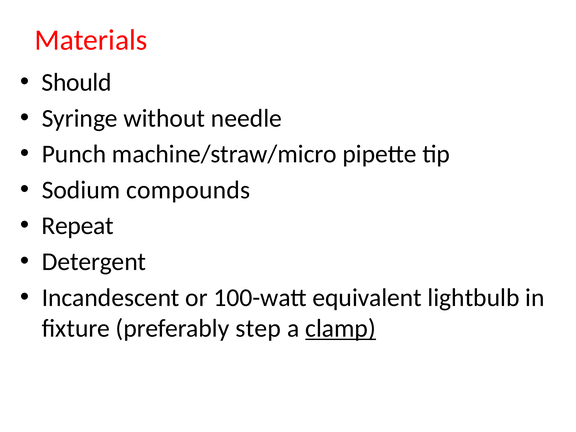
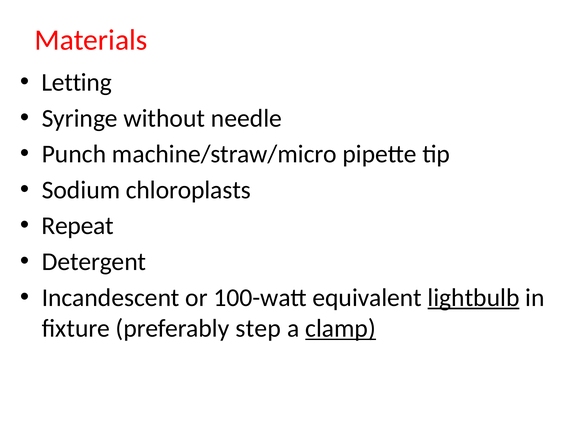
Should: Should -> Letting
compounds: compounds -> chloroplasts
lightbulb underline: none -> present
